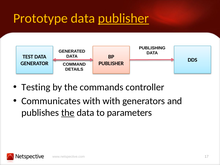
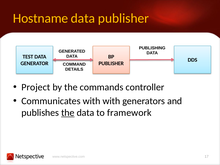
Prototype: Prototype -> Hostname
publisher at (123, 18) underline: present -> none
Testing: Testing -> Project
parameters: parameters -> framework
